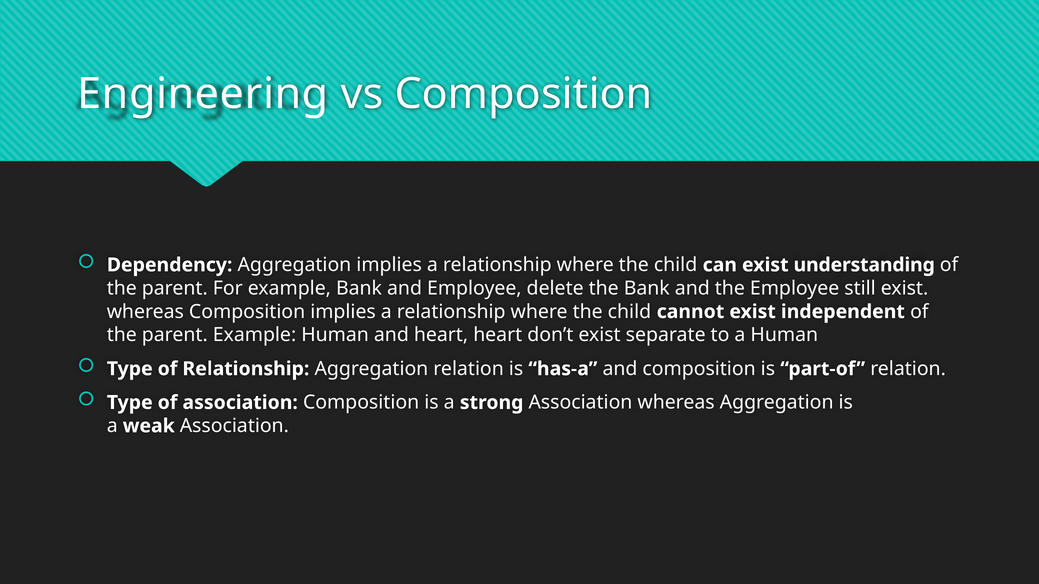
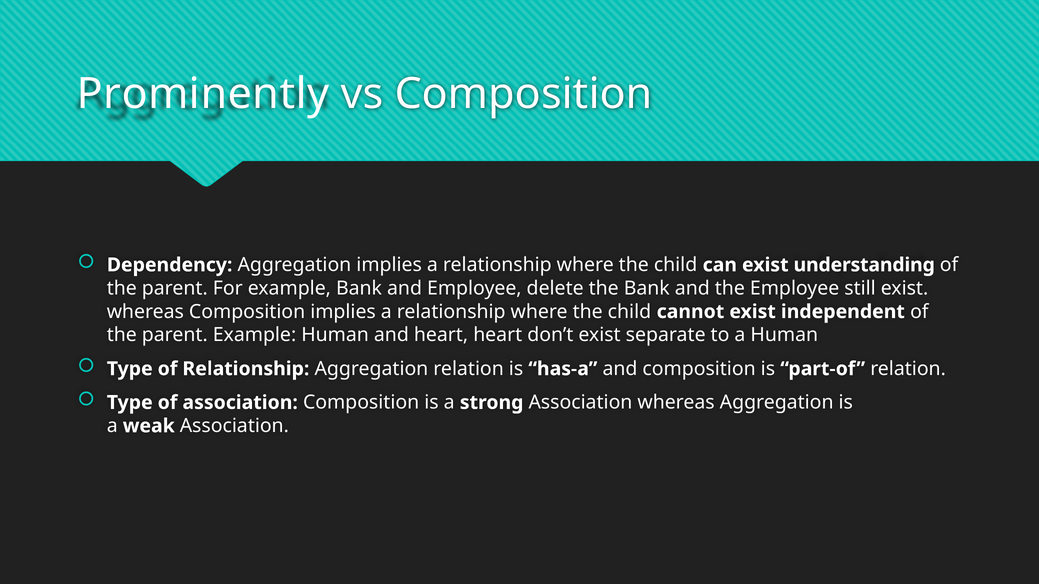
Engineering: Engineering -> Prominently
